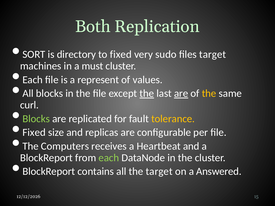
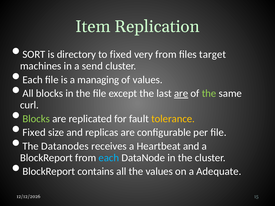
Both: Both -> Item
very sudo: sudo -> from
must: must -> send
represent: represent -> managing
the at (147, 94) underline: present -> none
the at (209, 94) colour: yellow -> light green
Computers: Computers -> Datanodes
each at (109, 158) colour: light green -> light blue
the target: target -> values
Answered: Answered -> Adequate
